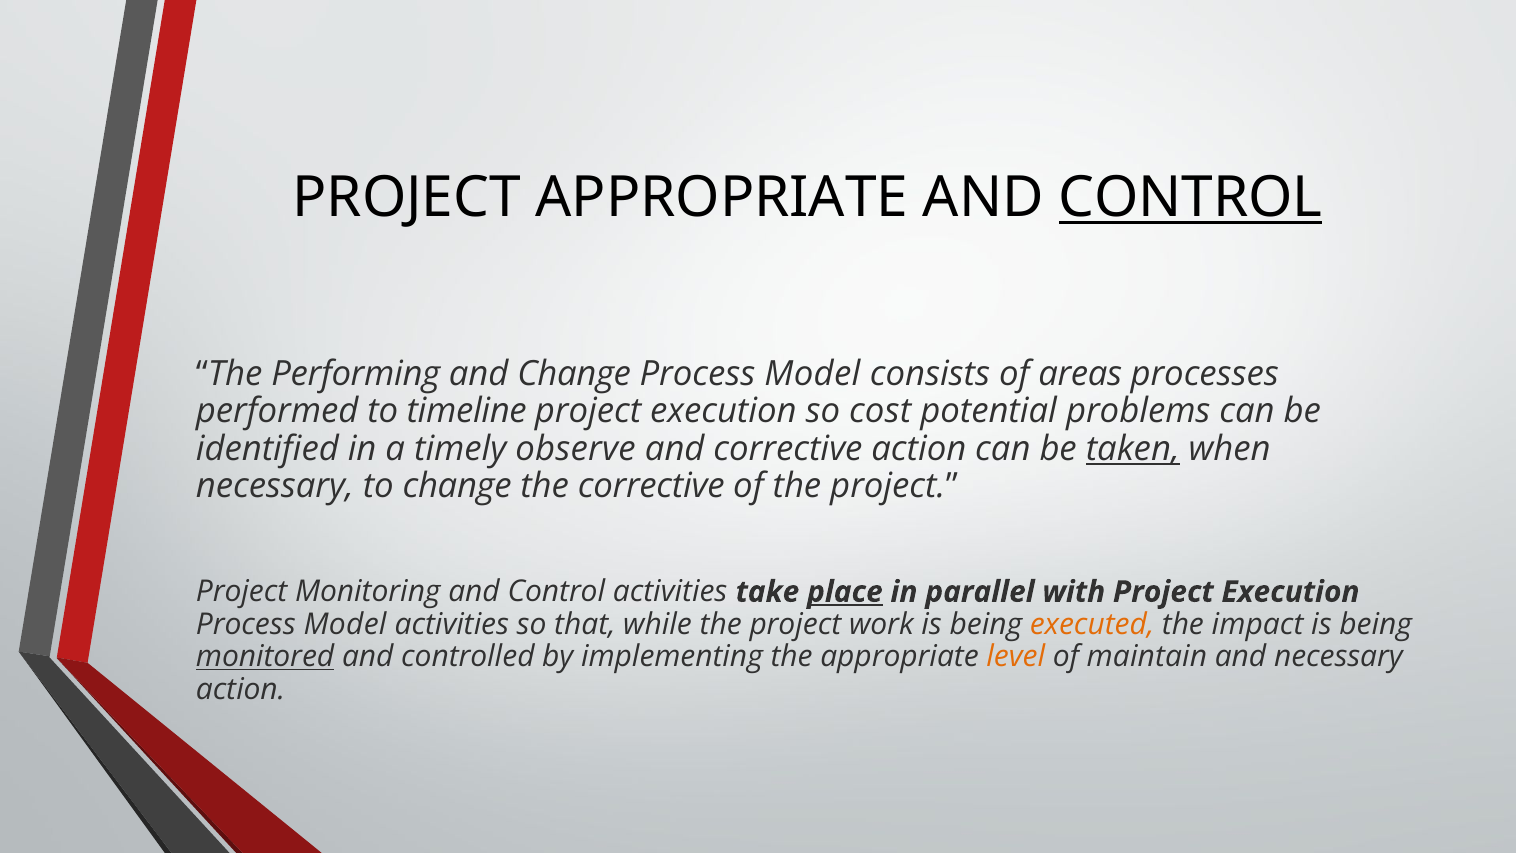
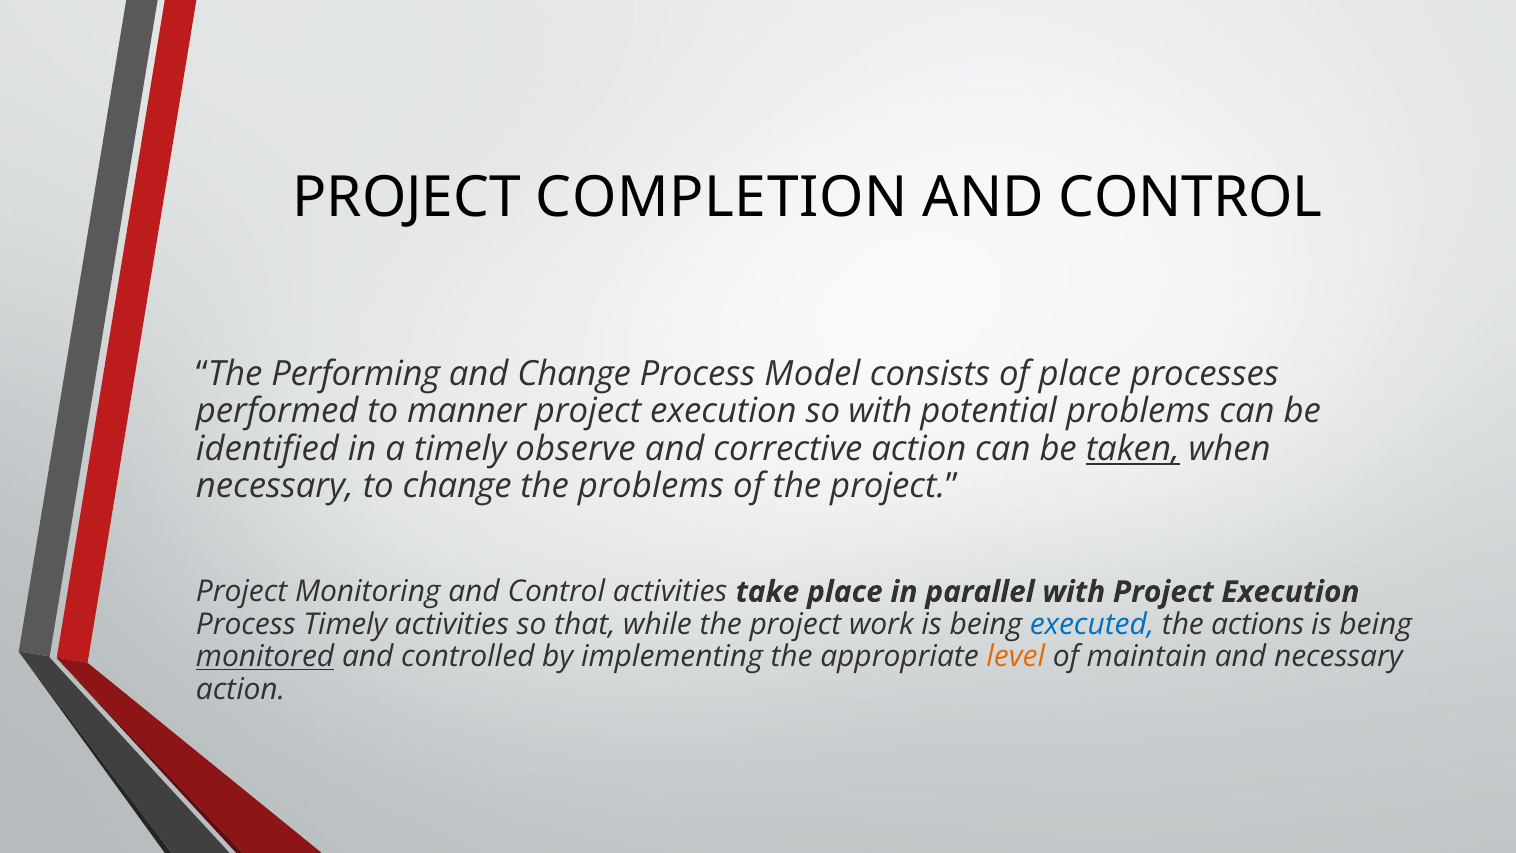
PROJECT APPROPRIATE: APPROPRIATE -> COMPLETION
CONTROL at (1190, 198) underline: present -> none
of areas: areas -> place
timeline: timeline -> manner
so cost: cost -> with
the corrective: corrective -> problems
place at (845, 592) underline: present -> none
Model at (345, 624): Model -> Timely
executed colour: orange -> blue
impact: impact -> actions
